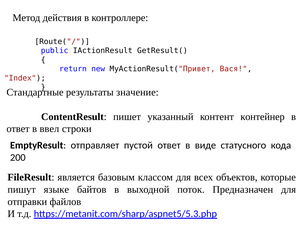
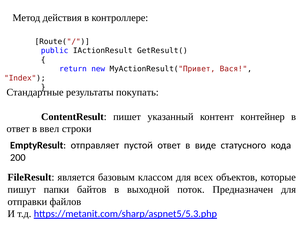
значение: значение -> покупать
языке: языке -> папки
